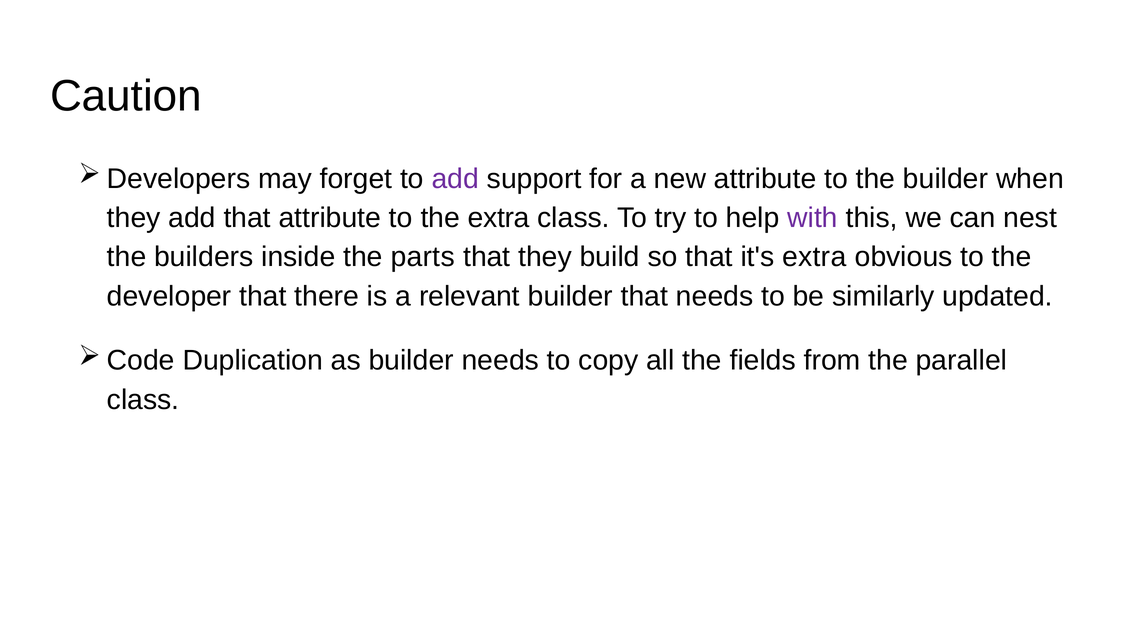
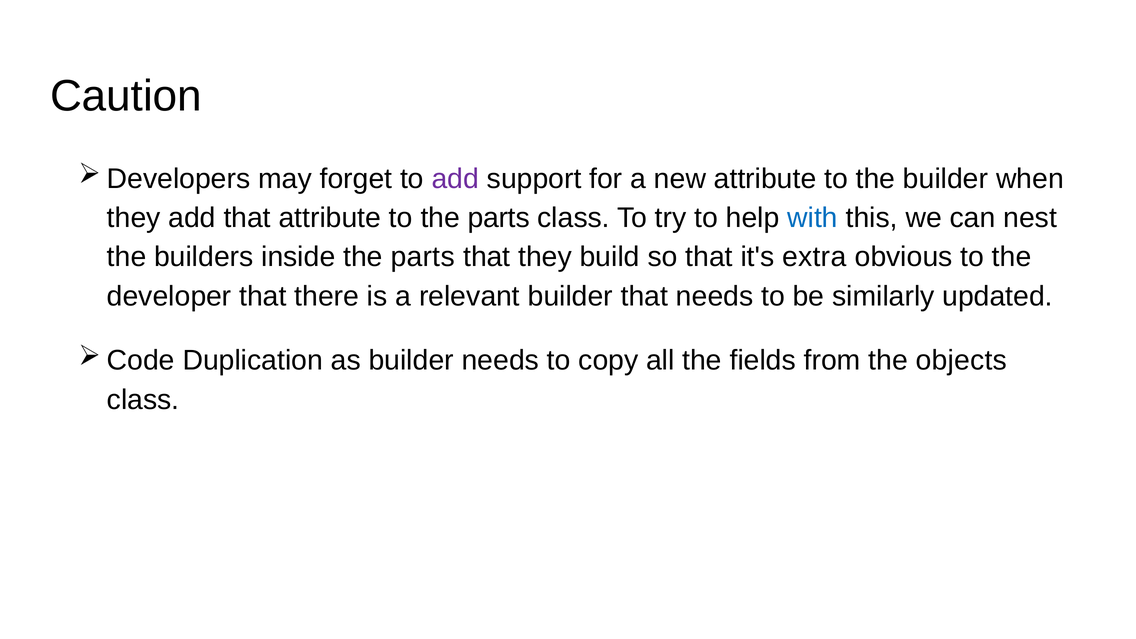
to the extra: extra -> parts
with colour: purple -> blue
parallel: parallel -> objects
